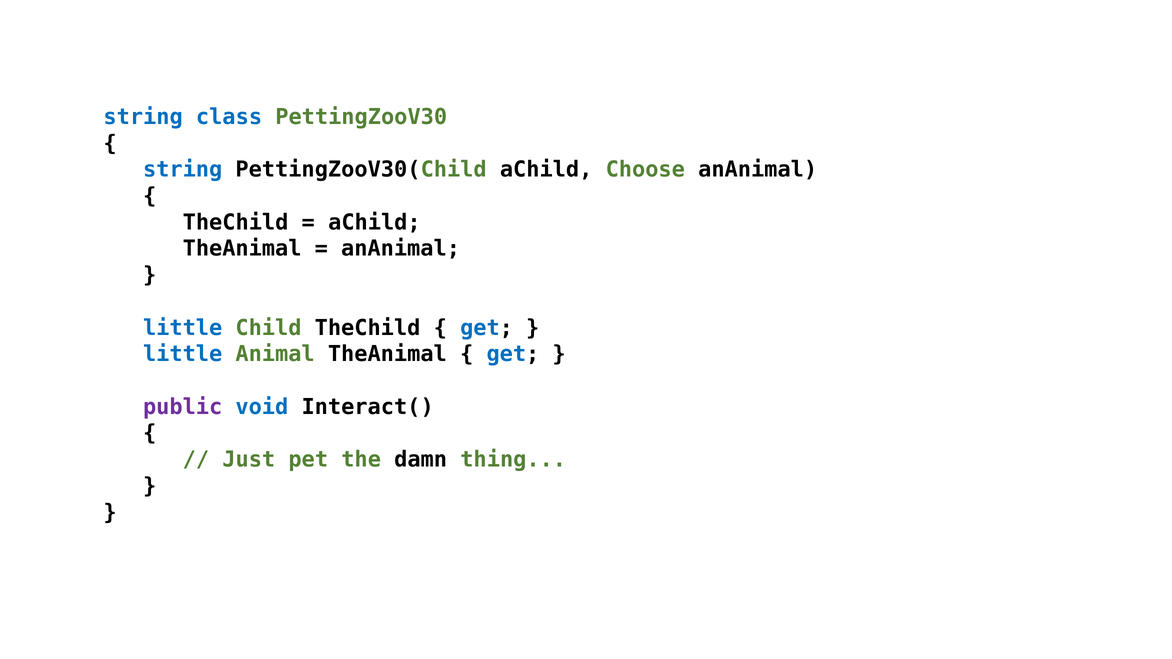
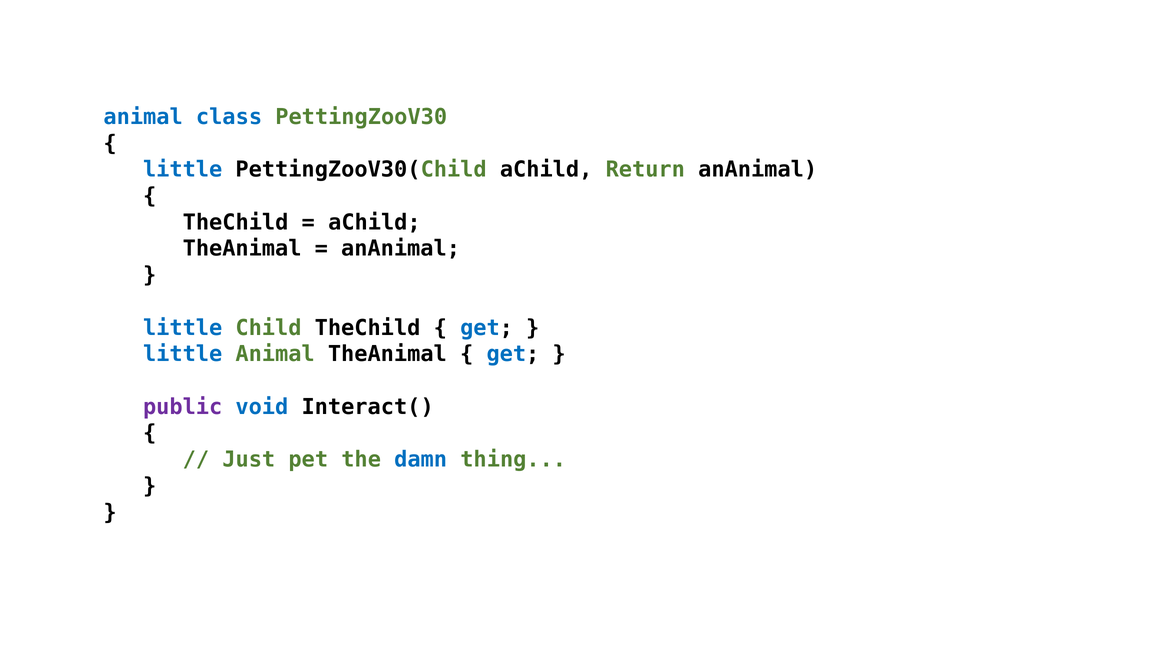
string at (143, 117): string -> animal
string at (183, 170): string -> little
Choose: Choose -> Return
damn colour: black -> blue
